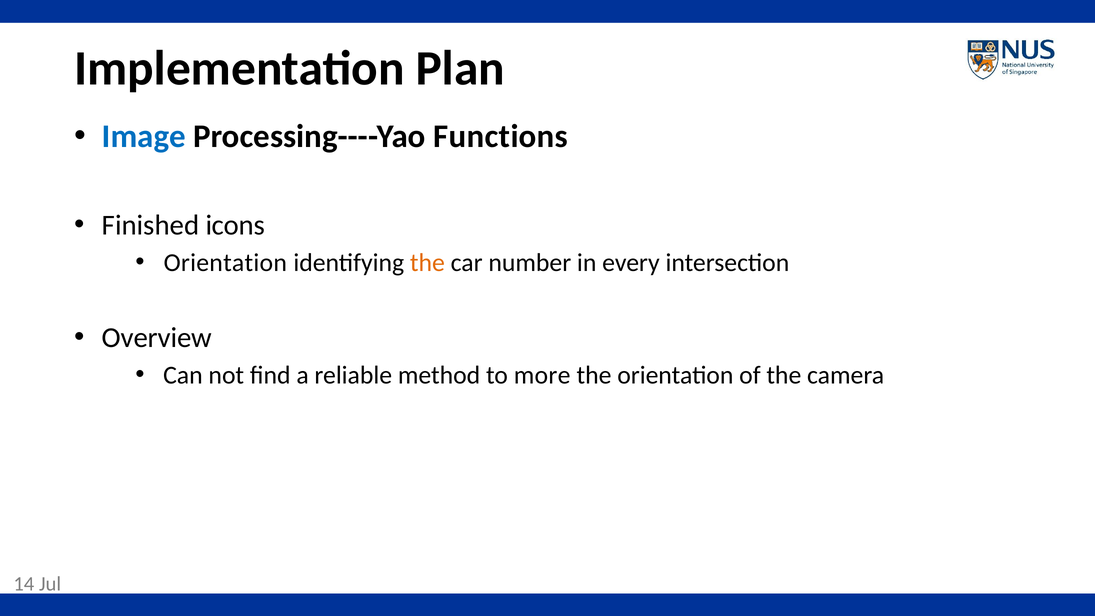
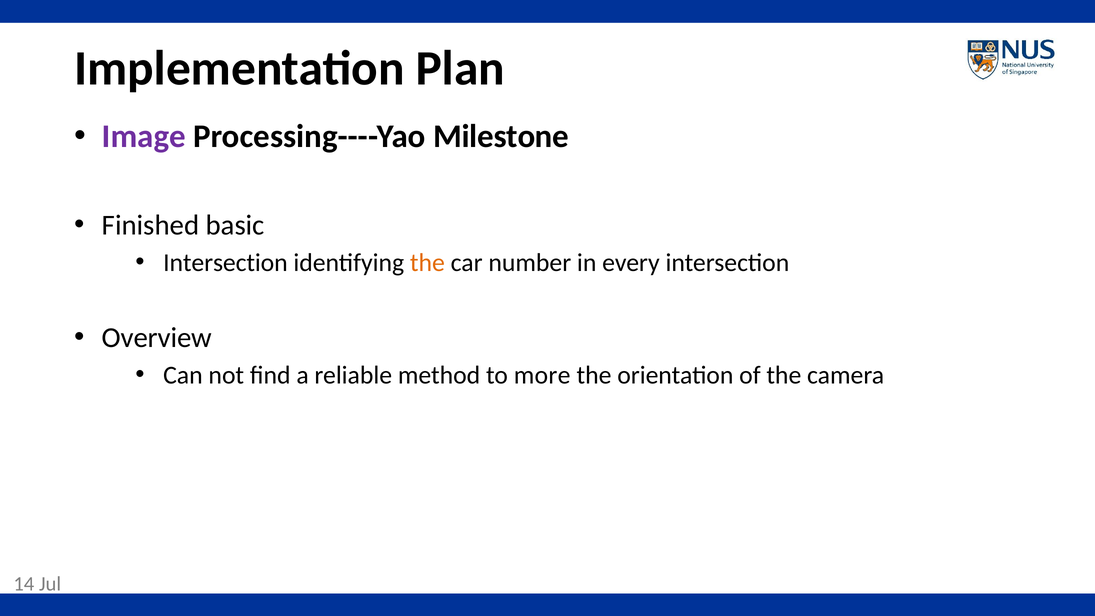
Image colour: blue -> purple
Functions: Functions -> Milestone
icons: icons -> basic
Orientation at (225, 263): Orientation -> Intersection
